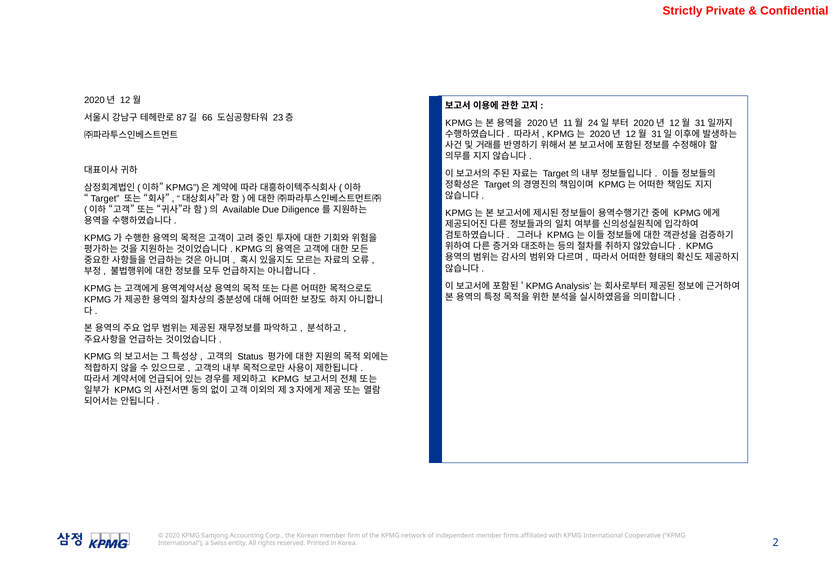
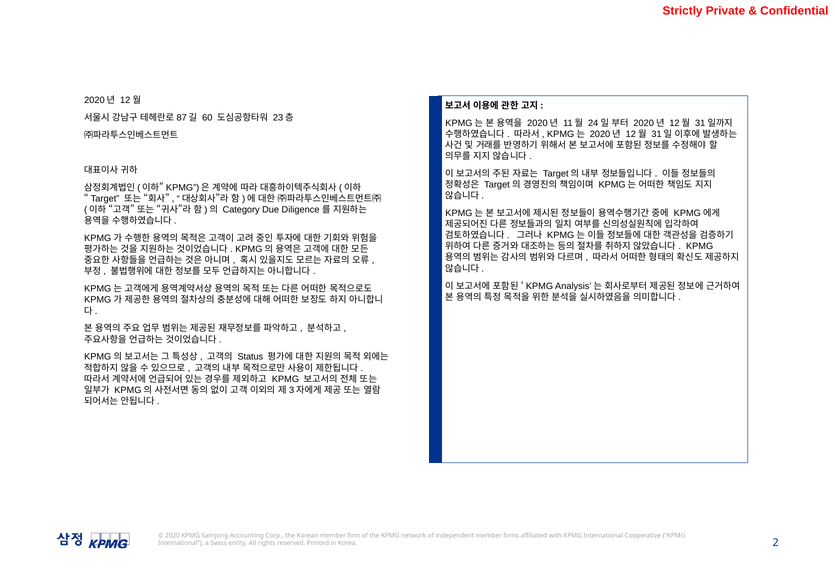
66: 66 -> 60
Available: Available -> Category
